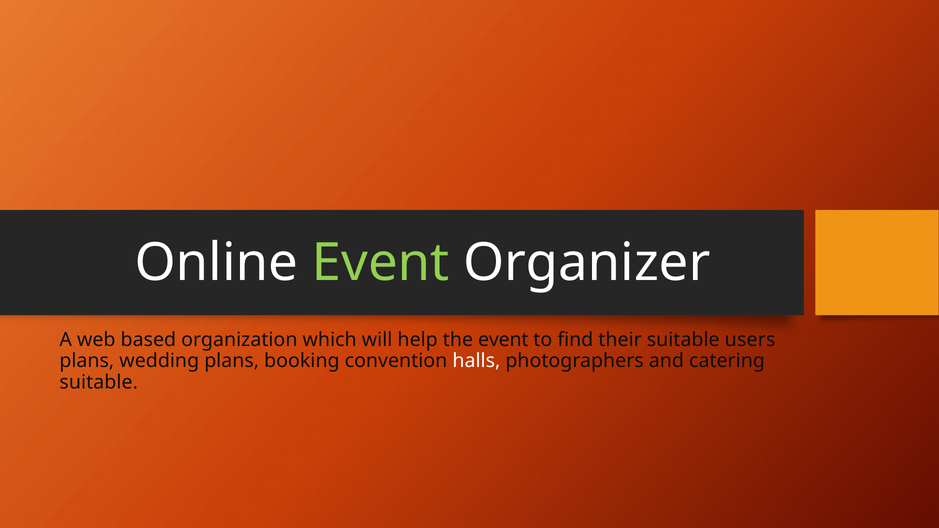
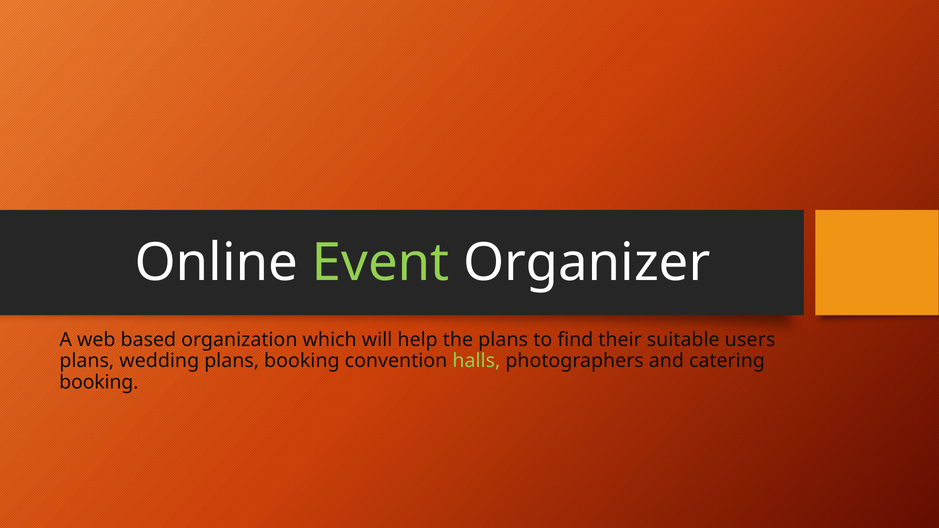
the event: event -> plans
halls colour: white -> light green
suitable at (99, 382): suitable -> booking
